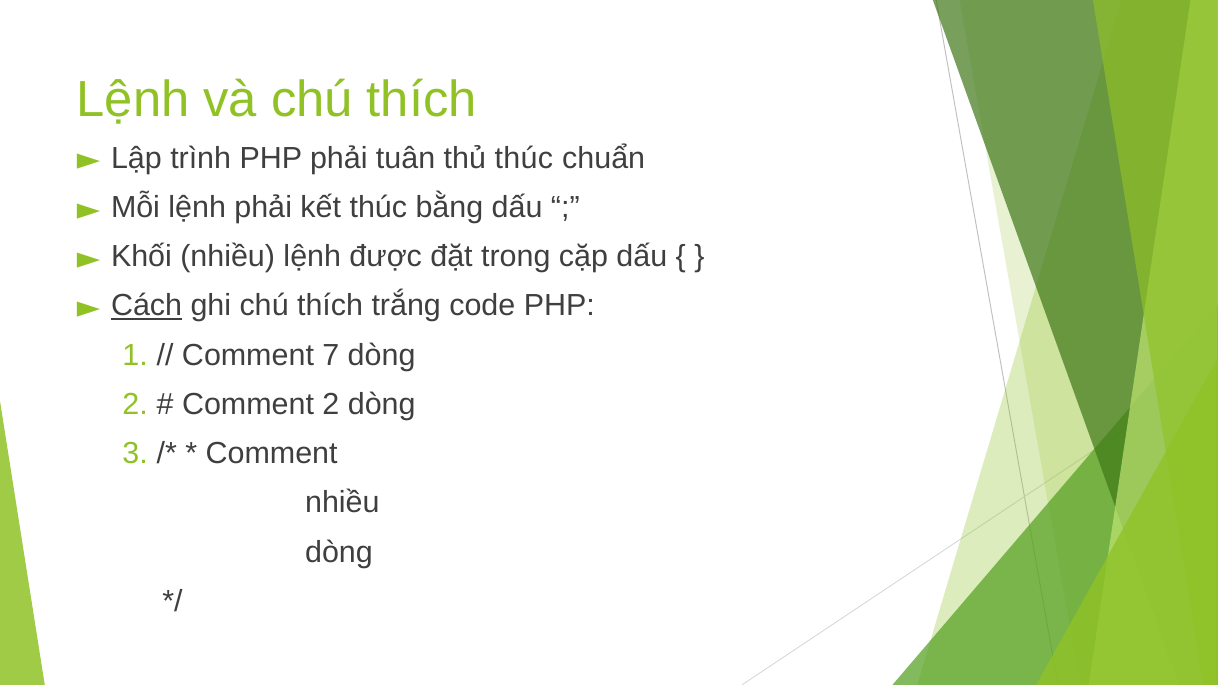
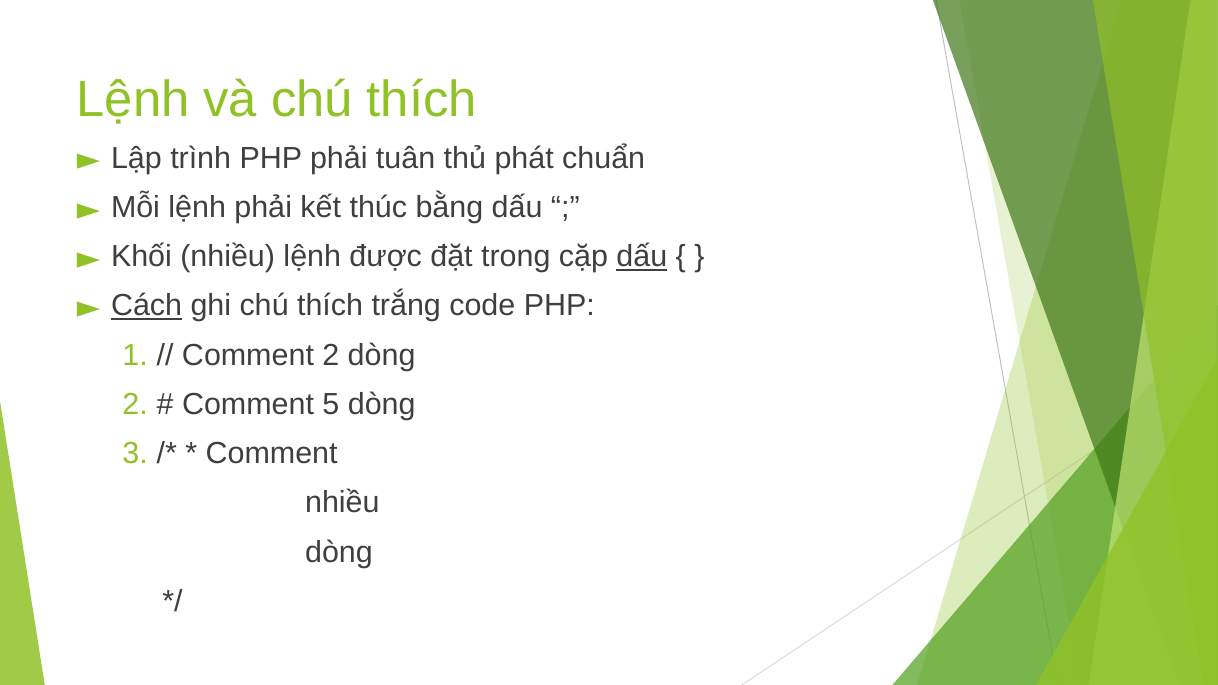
thủ thúc: thúc -> phát
dấu at (642, 257) underline: none -> present
Comment 7: 7 -> 2
Comment 2: 2 -> 5
